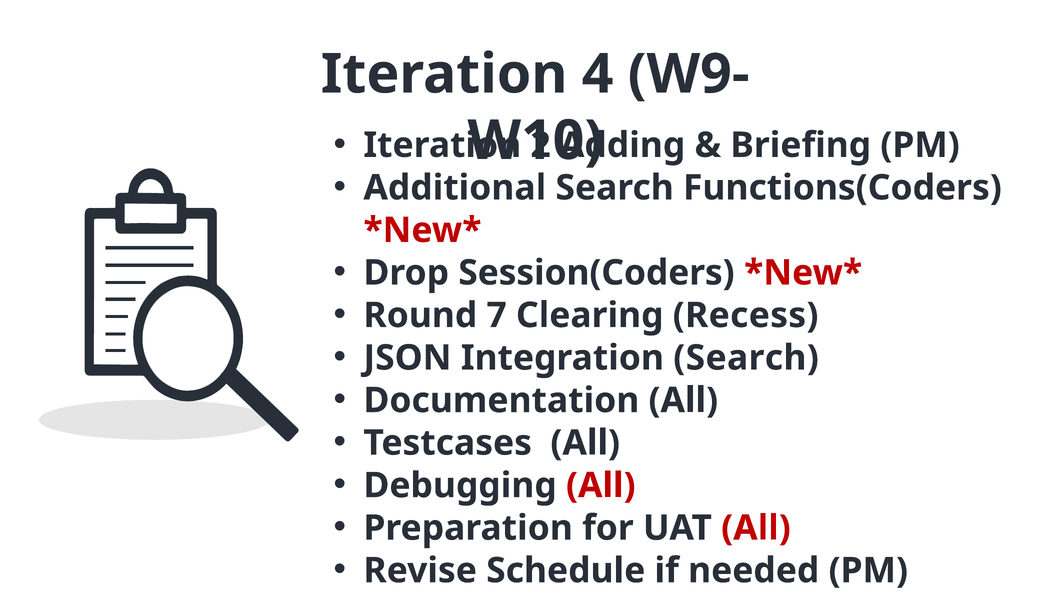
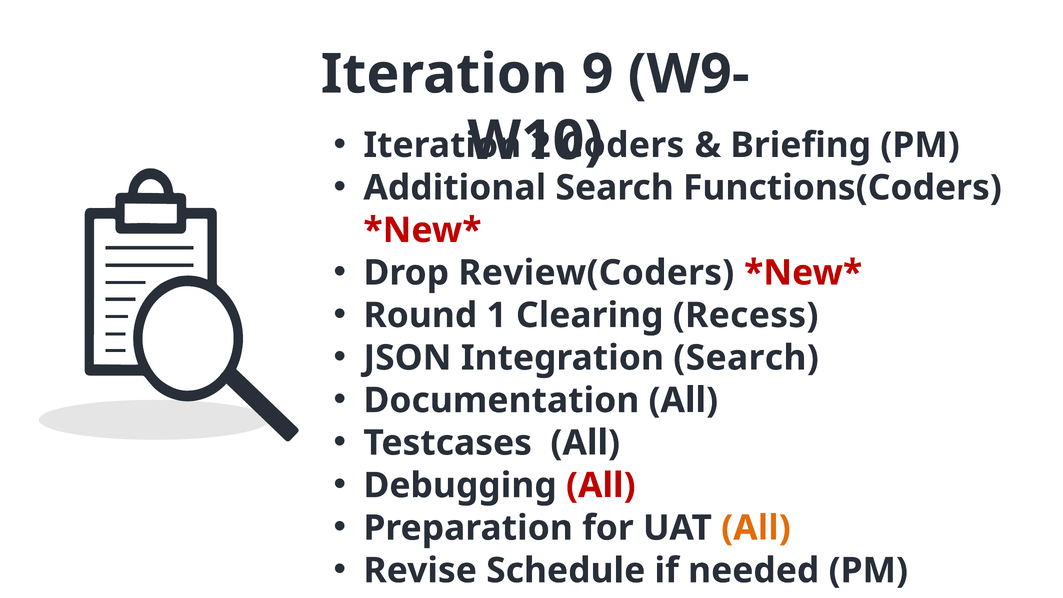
4: 4 -> 9
Adding: Adding -> Coders
Session(Coders: Session(Coders -> Review(Coders
7: 7 -> 1
All at (756, 528) colour: red -> orange
